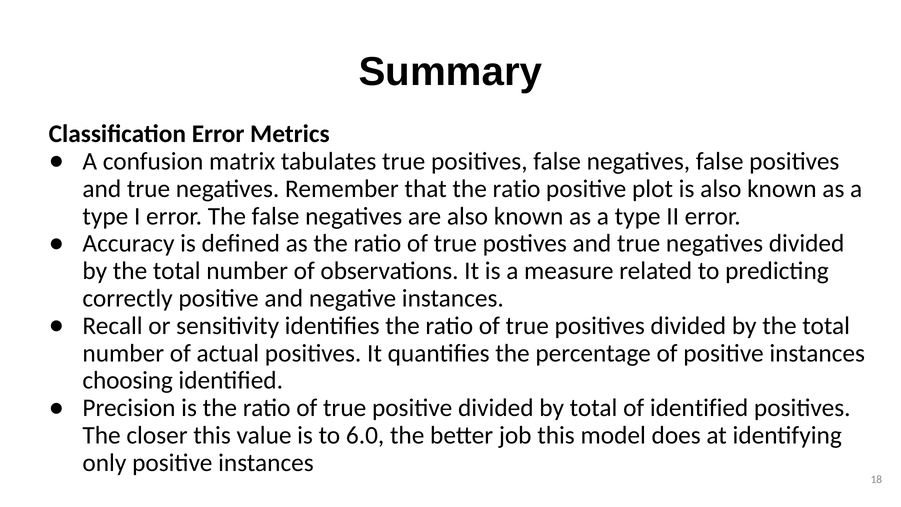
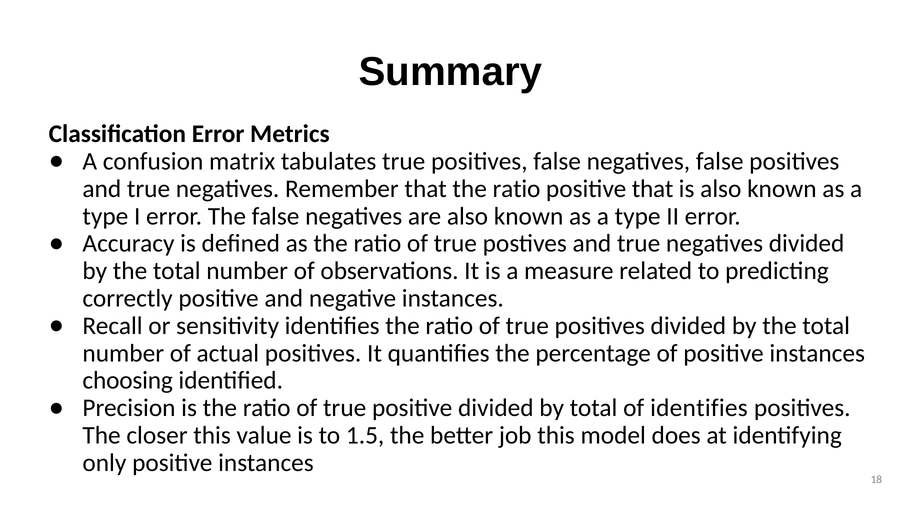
positive plot: plot -> that
of identified: identified -> identifies
6.0: 6.0 -> 1.5
